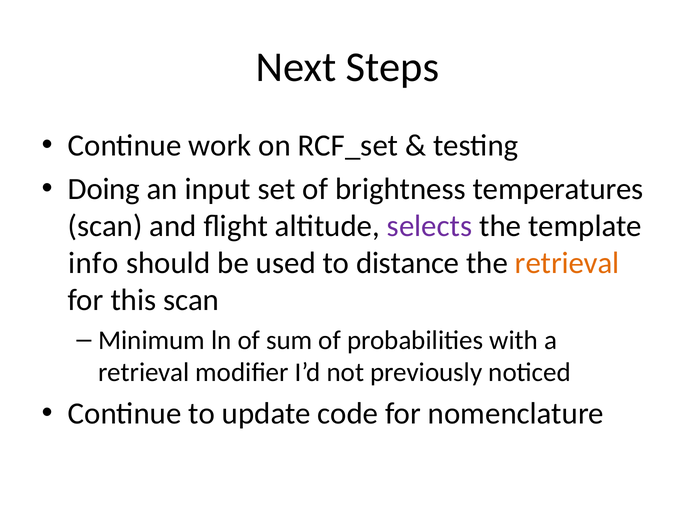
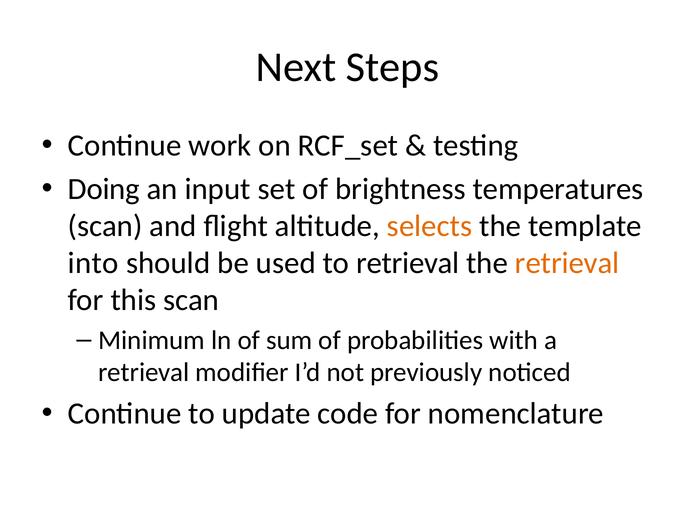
selects colour: purple -> orange
info: info -> into
to distance: distance -> retrieval
